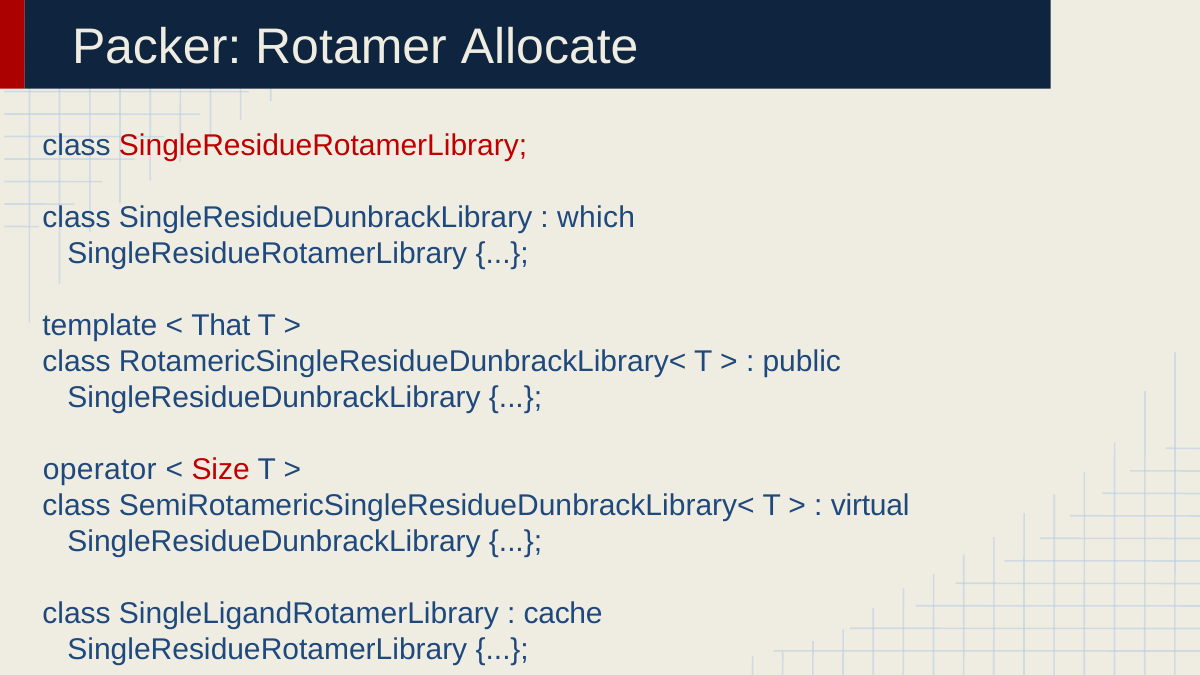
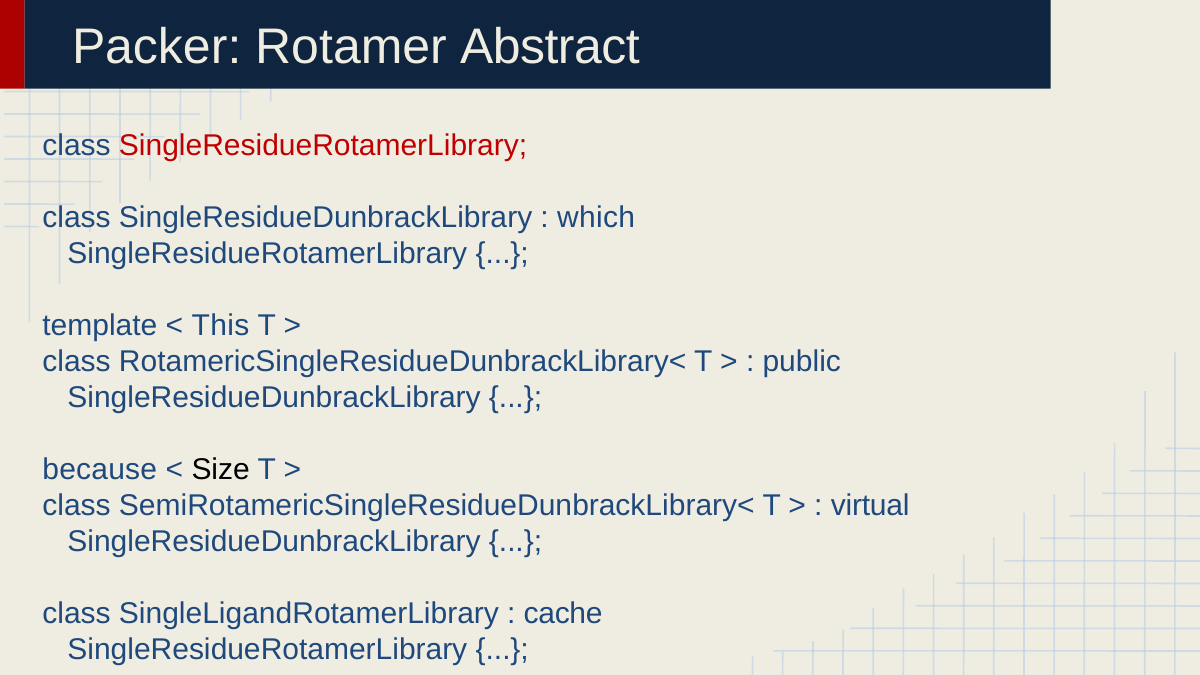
Allocate: Allocate -> Abstract
That: That -> This
operator: operator -> because
Size colour: red -> black
